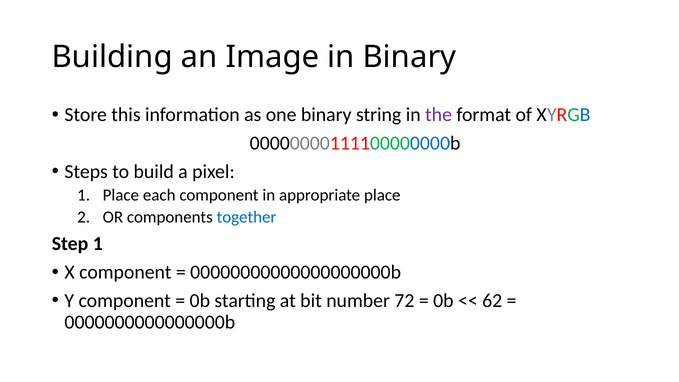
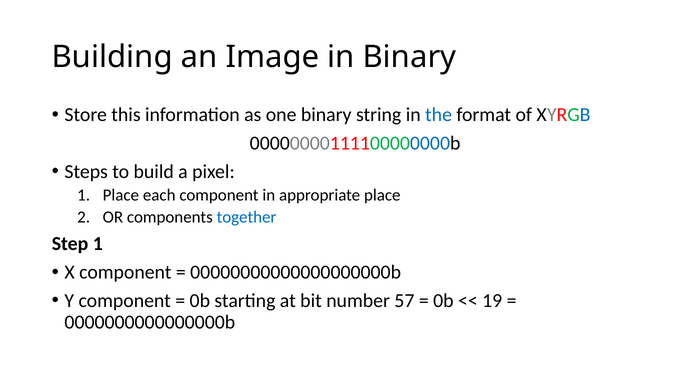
the colour: purple -> blue
72: 72 -> 57
62: 62 -> 19
